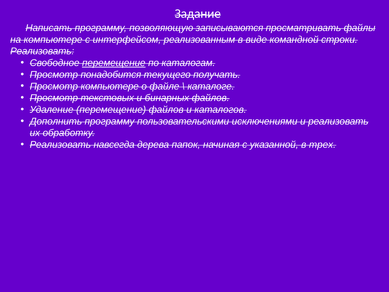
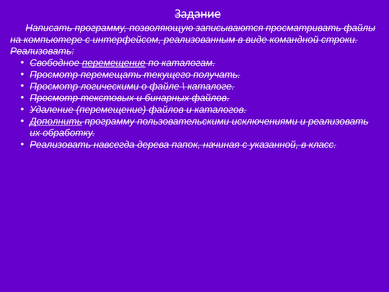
понадобится: понадобится -> перемещать
Просмотр компьютере: компьютере -> логическими
Дополнить underline: none -> present
трех: трех -> класc
